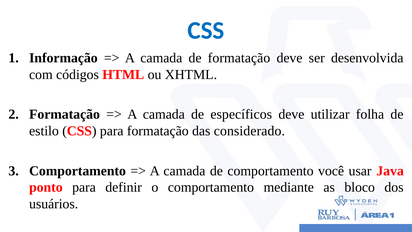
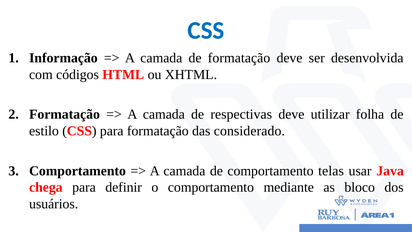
específicos: específicos -> respectivas
você: você -> telas
ponto: ponto -> chega
